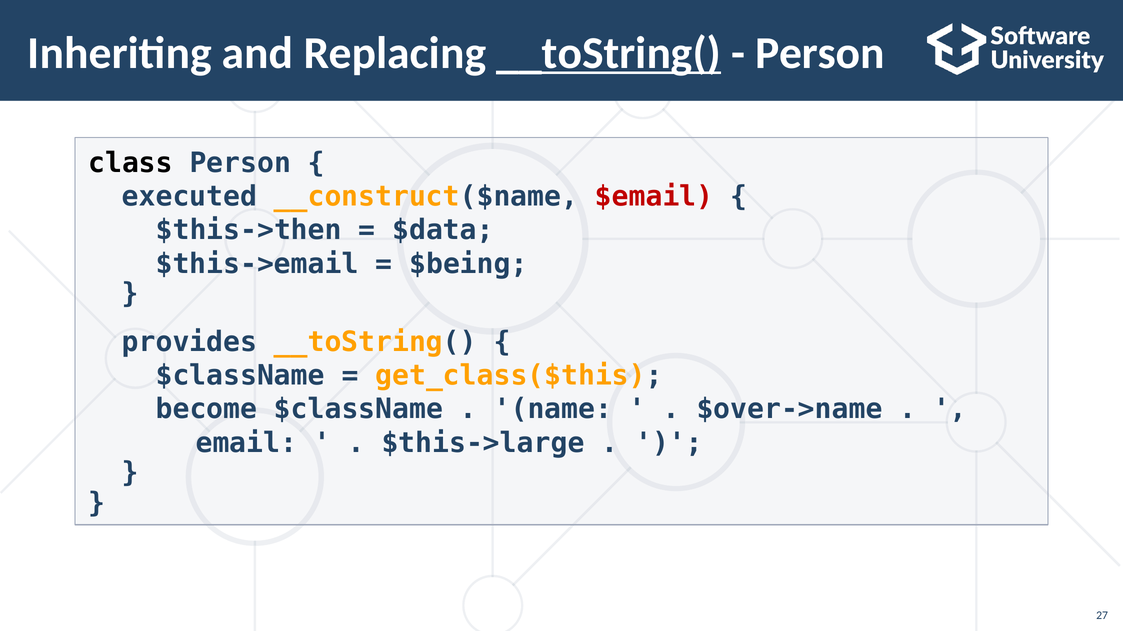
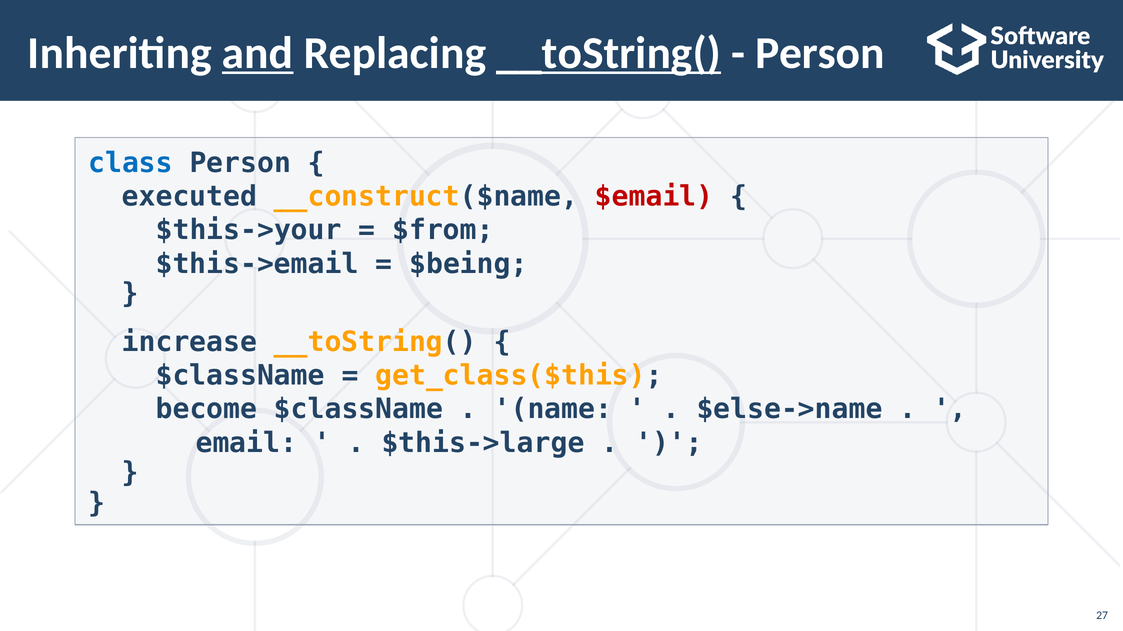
and underline: none -> present
class colour: black -> blue
$this->then: $this->then -> $this->your
$data: $data -> $from
provides: provides -> increase
$over->name: $over->name -> $else->name
